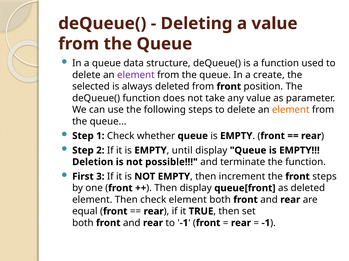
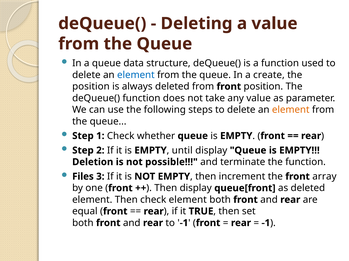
element at (136, 75) colour: purple -> blue
selected at (91, 87): selected -> position
First: First -> Files
front steps: steps -> array
